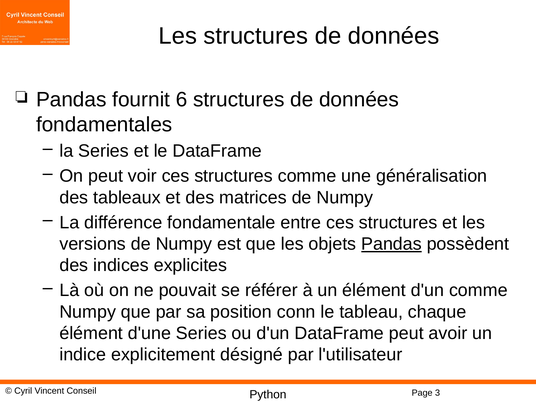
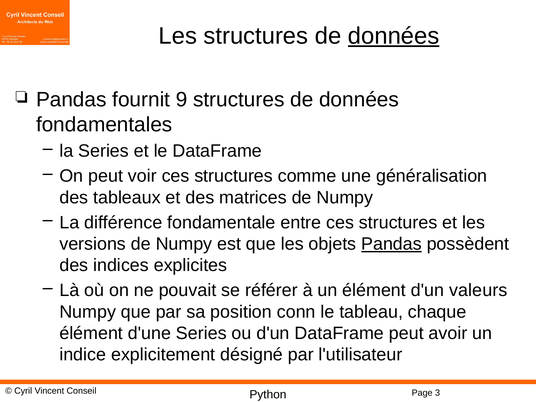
données at (394, 36) underline: none -> present
6: 6 -> 9
d'un comme: comme -> valeurs
